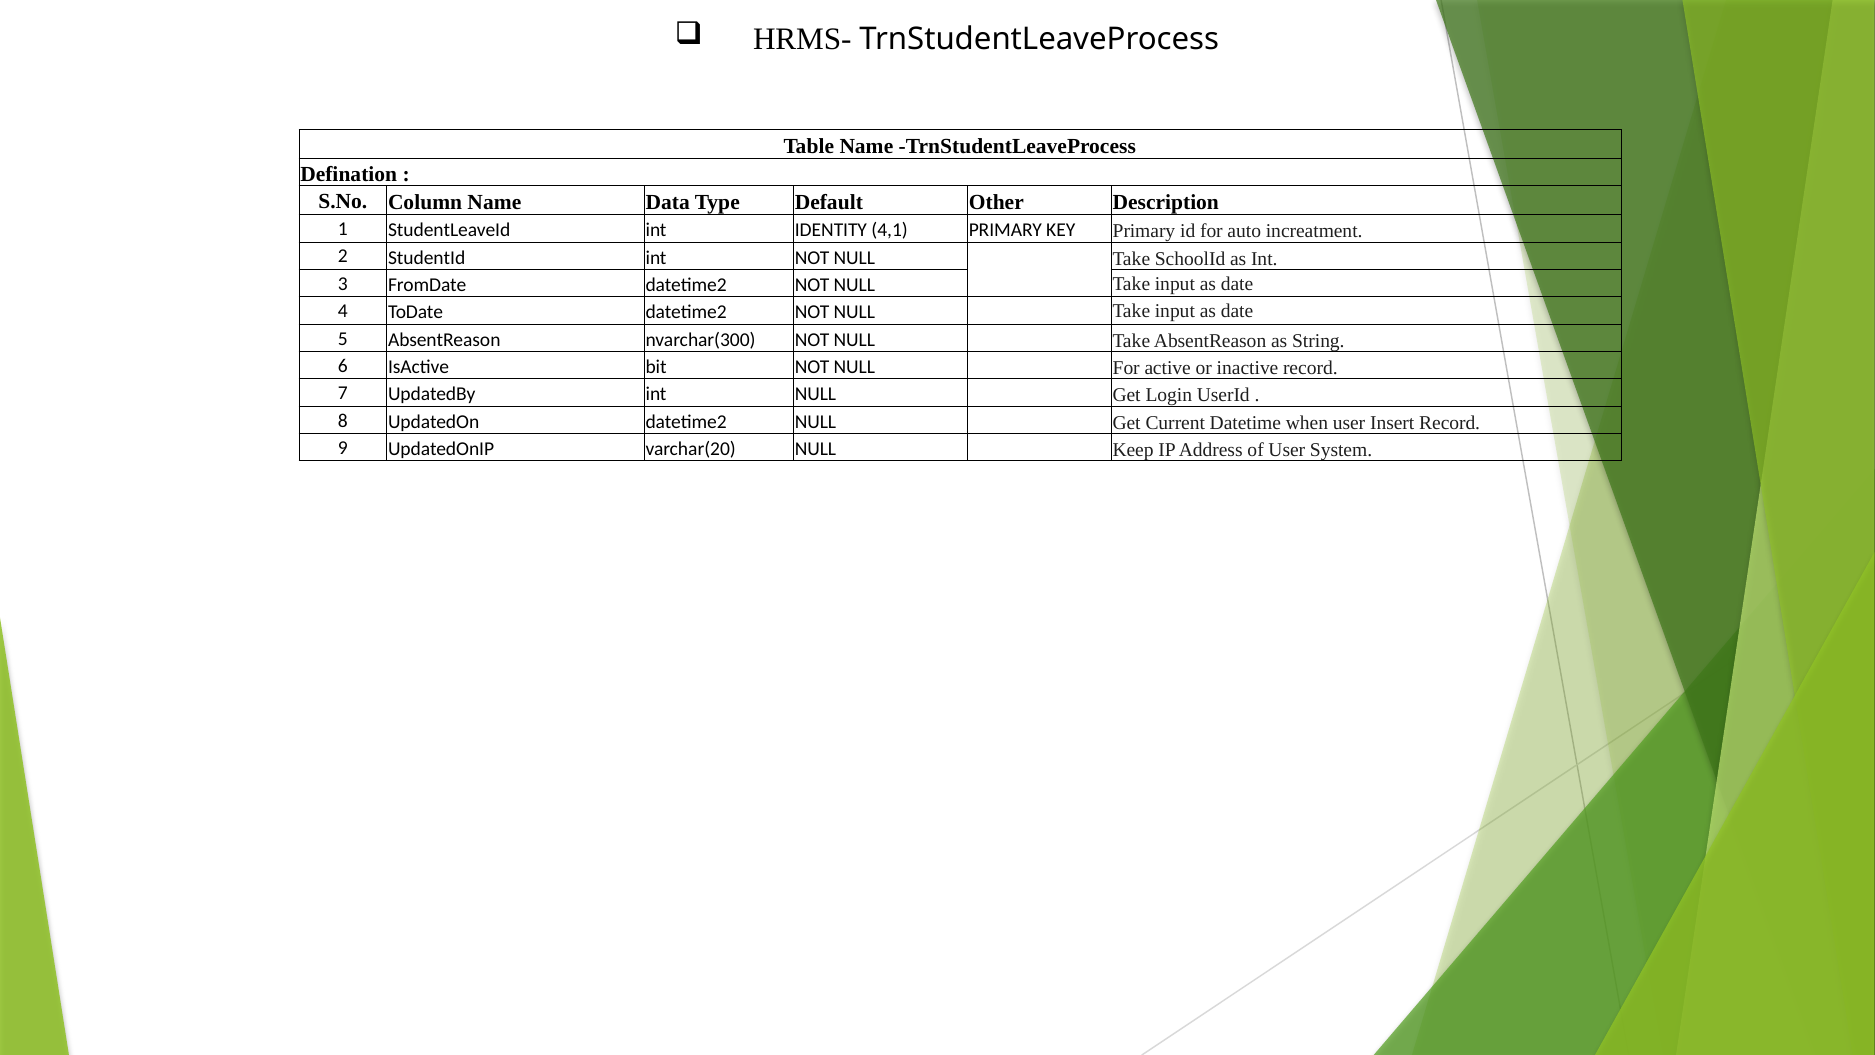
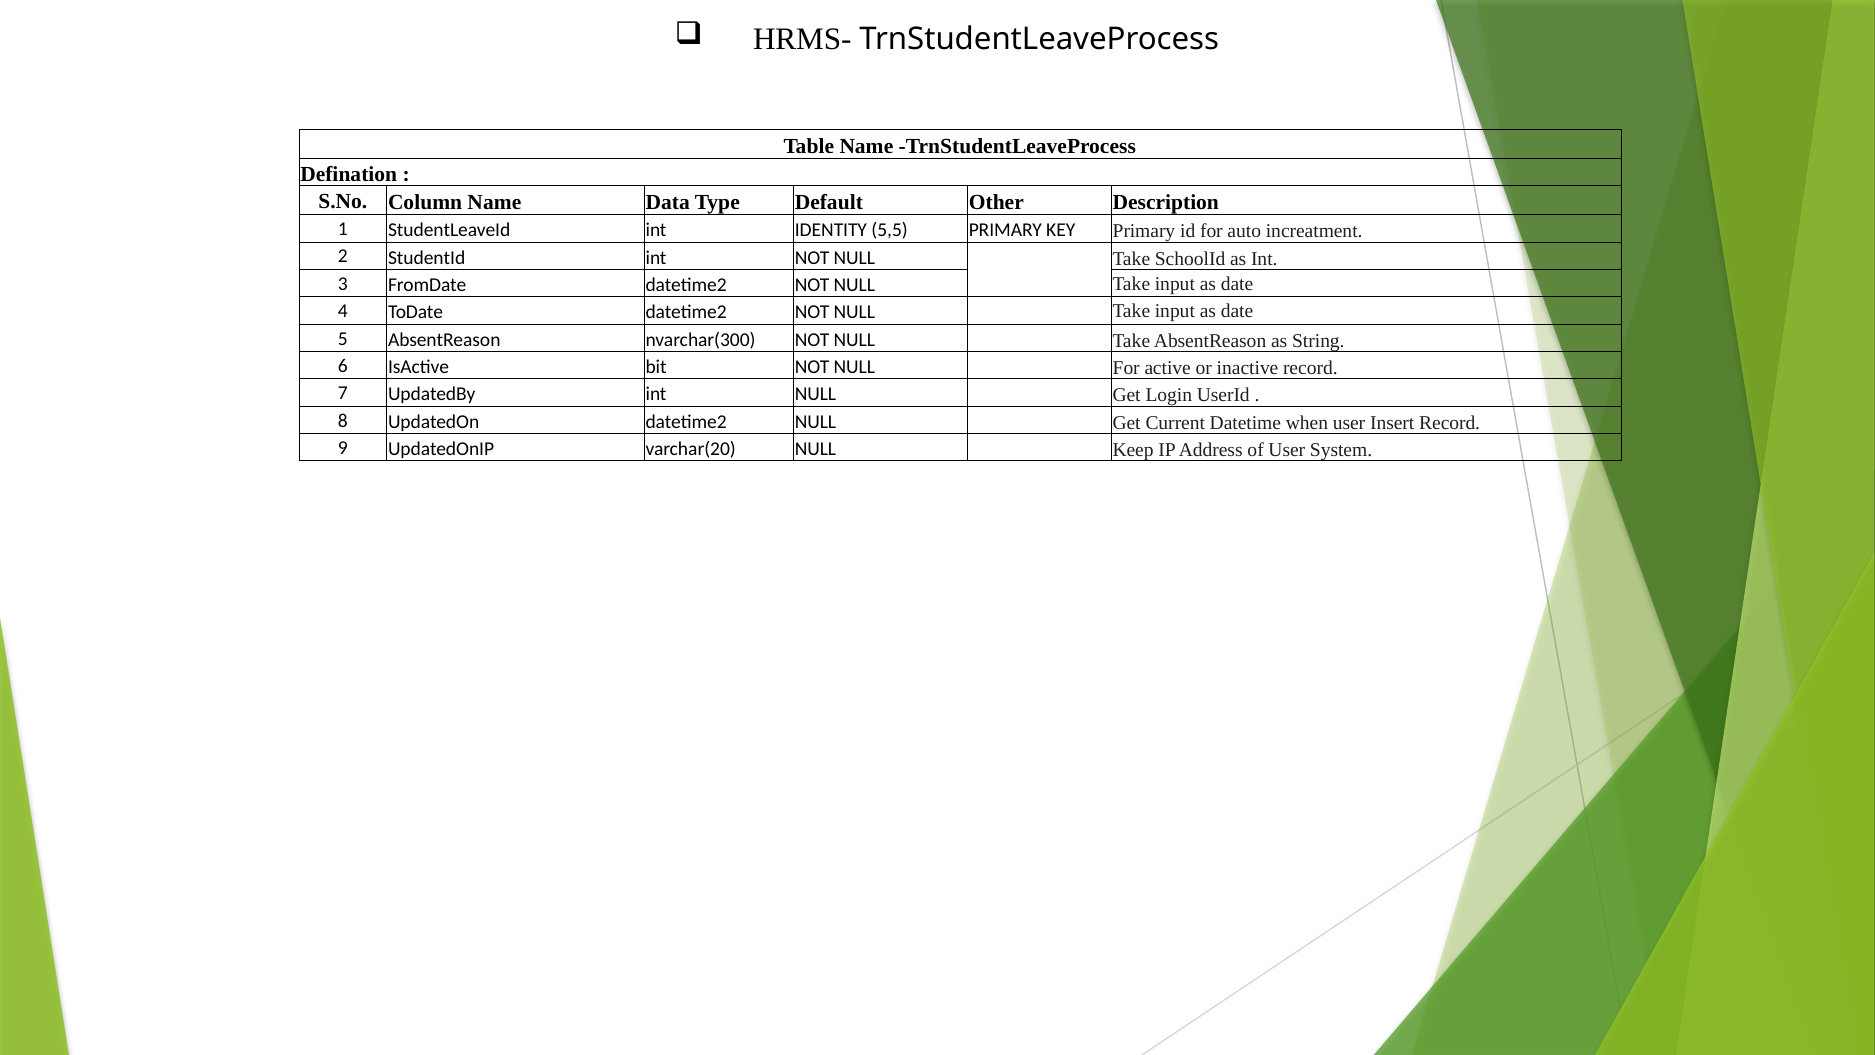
4,1: 4,1 -> 5,5
